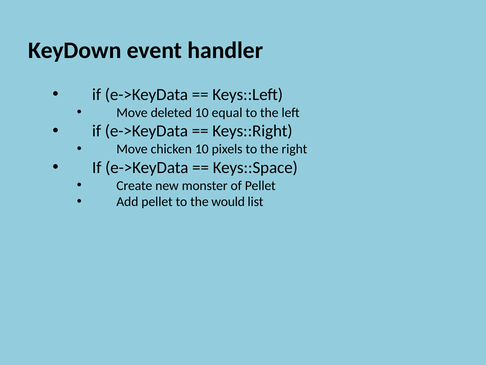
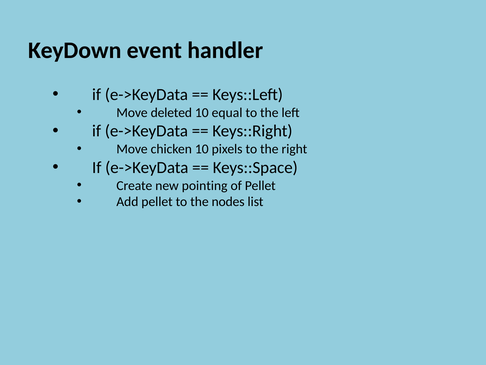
monster: monster -> pointing
would: would -> nodes
